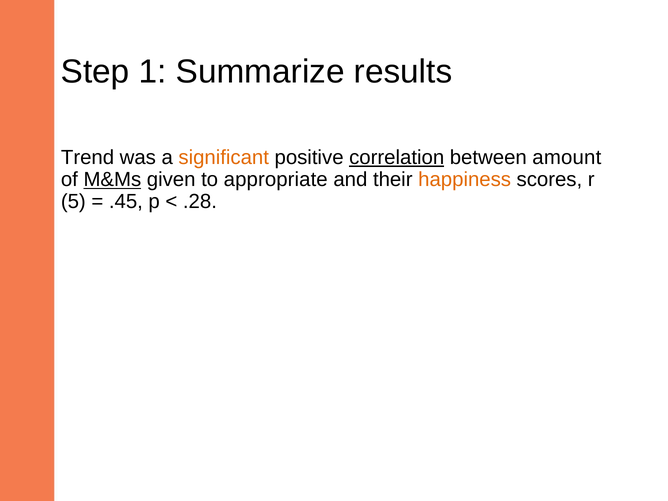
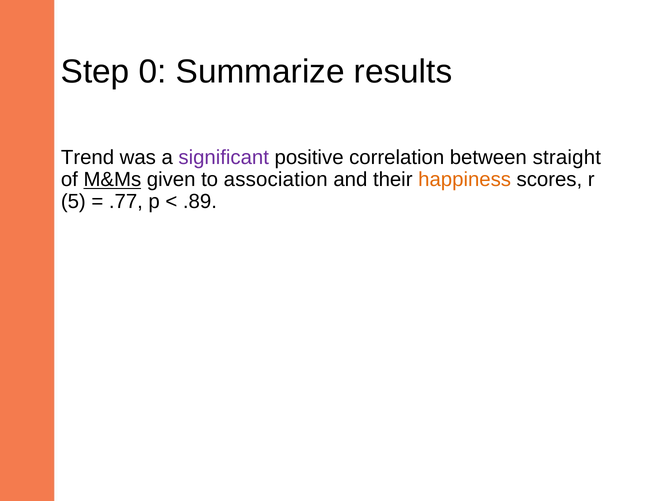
1: 1 -> 0
significant colour: orange -> purple
correlation underline: present -> none
amount: amount -> straight
appropriate: appropriate -> association
.45: .45 -> .77
.28: .28 -> .89
